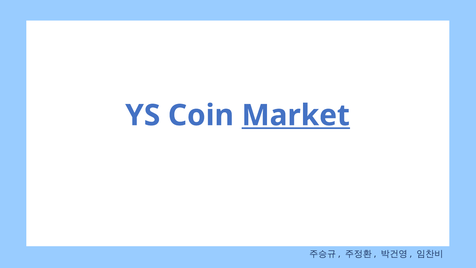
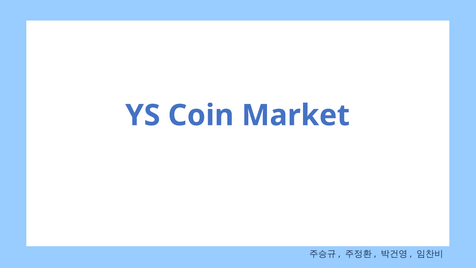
Market underline: present -> none
